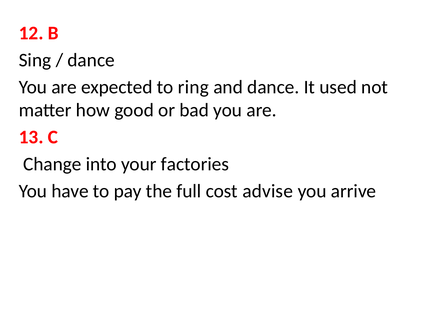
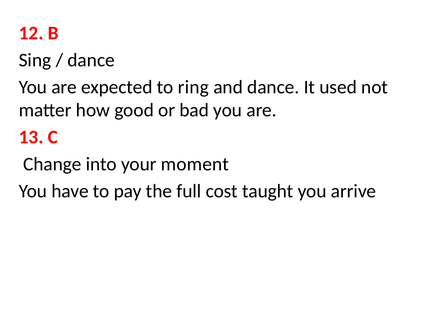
factories: factories -> moment
advise: advise -> taught
